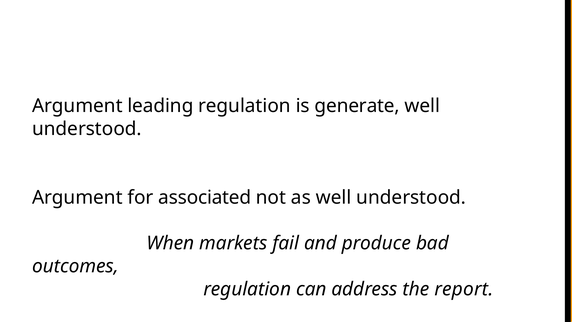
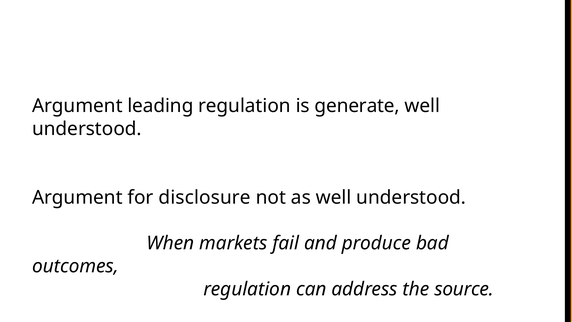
associated: associated -> disclosure
report: report -> source
